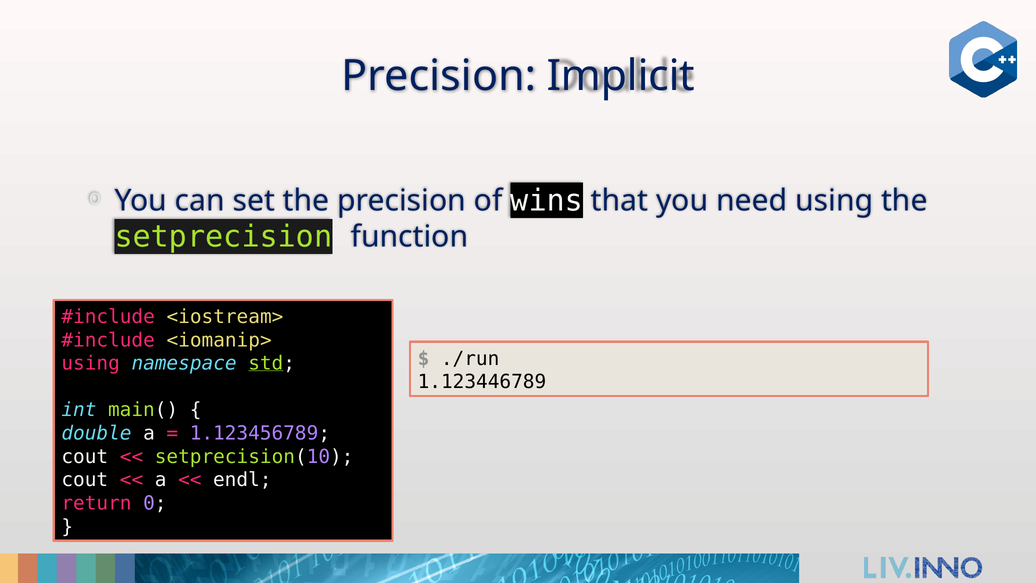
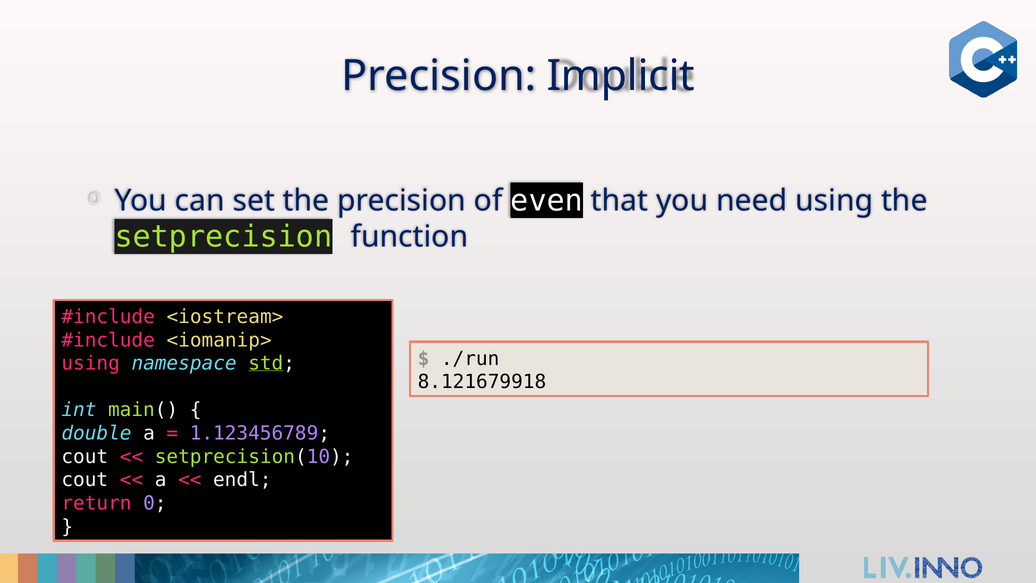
wins: wins -> even
1.123446789: 1.123446789 -> 8.121679918
